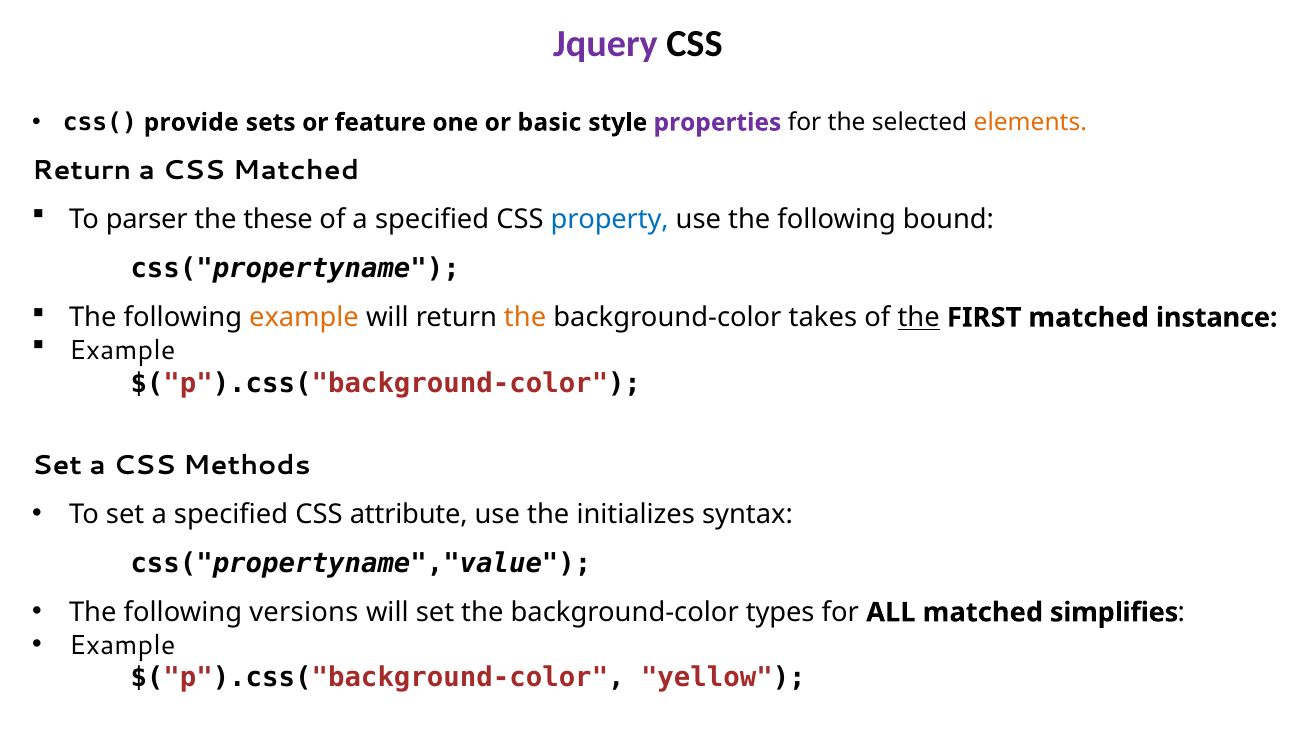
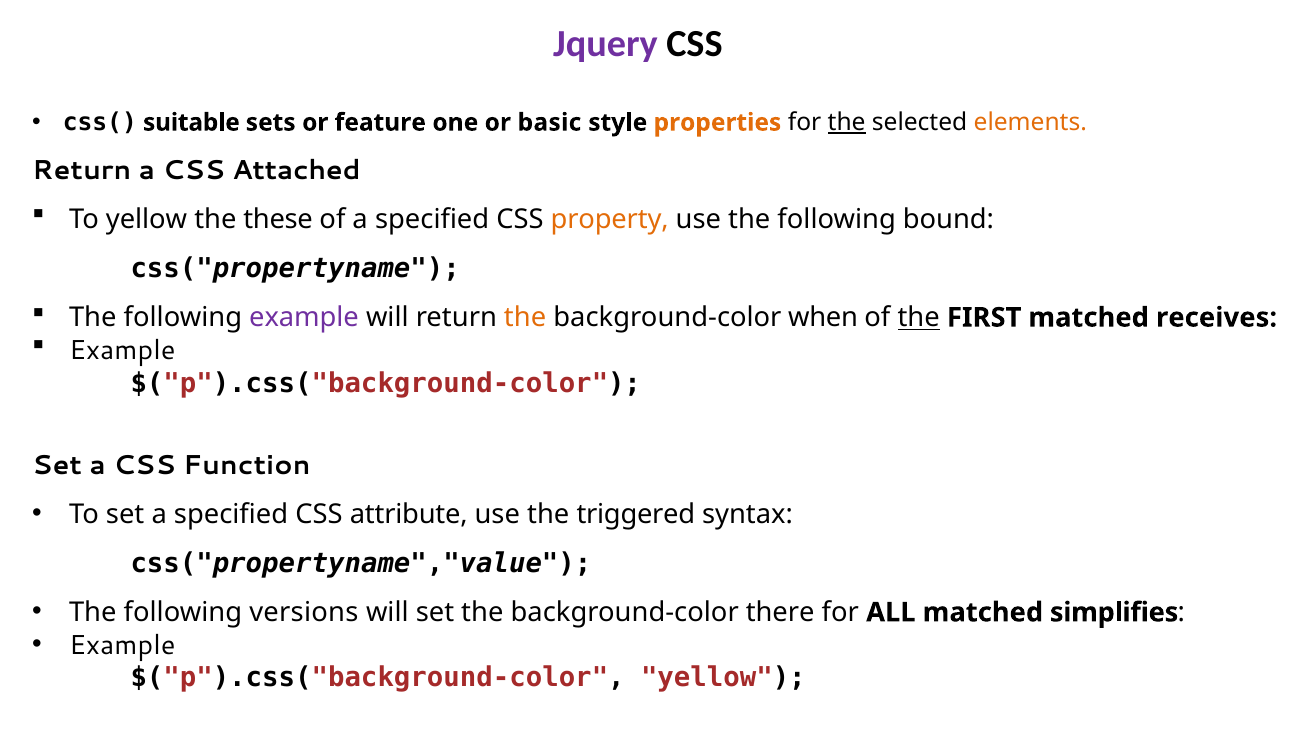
provide: provide -> suitable
properties colour: purple -> orange
the at (847, 123) underline: none -> present
CSS Matched: Matched -> Attached
To parser: parser -> yellow
property colour: blue -> orange
example at (304, 318) colour: orange -> purple
takes: takes -> when
instance: instance -> receives
Methods: Methods -> Function
initializes: initializes -> triggered
types: types -> there
